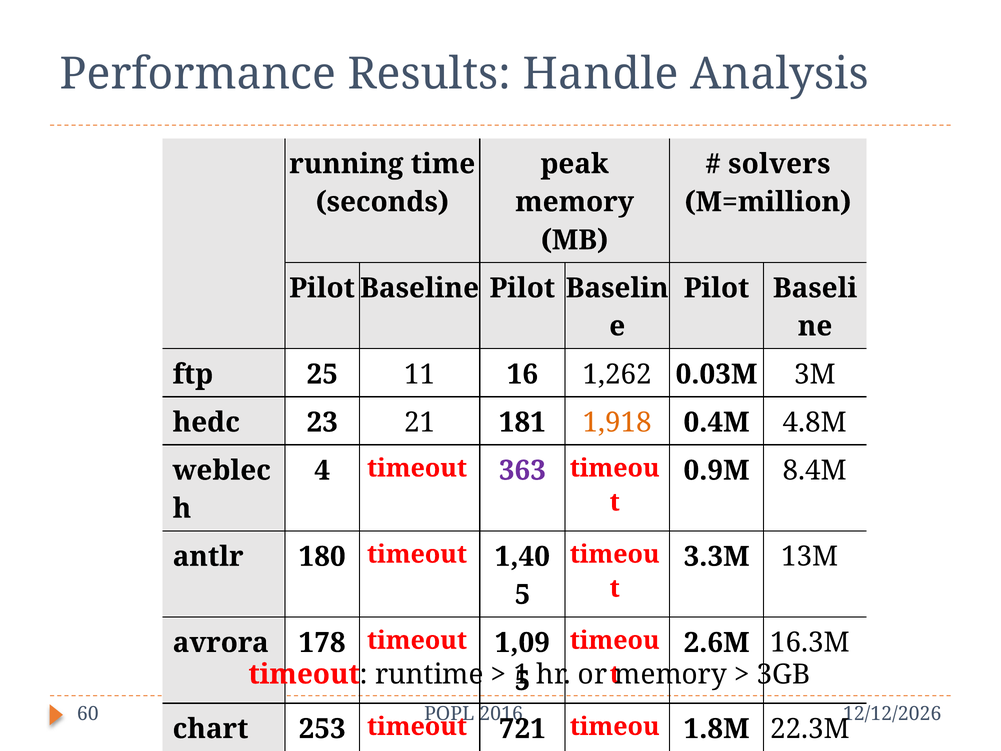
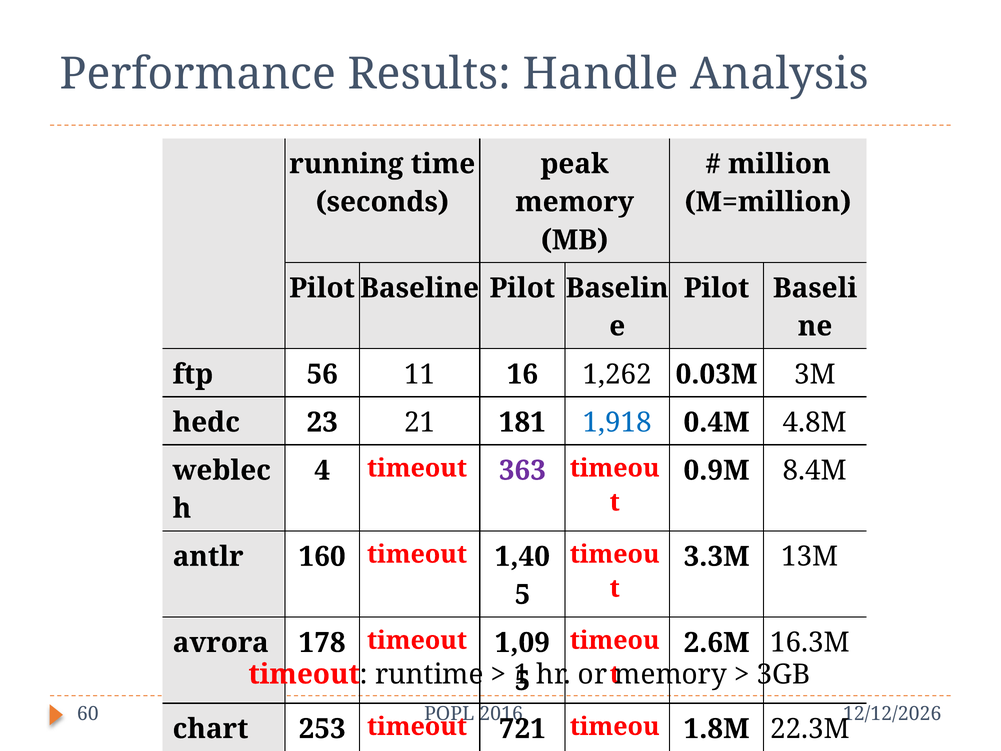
solvers: solvers -> million
25: 25 -> 56
1,918 colour: orange -> blue
180: 180 -> 160
